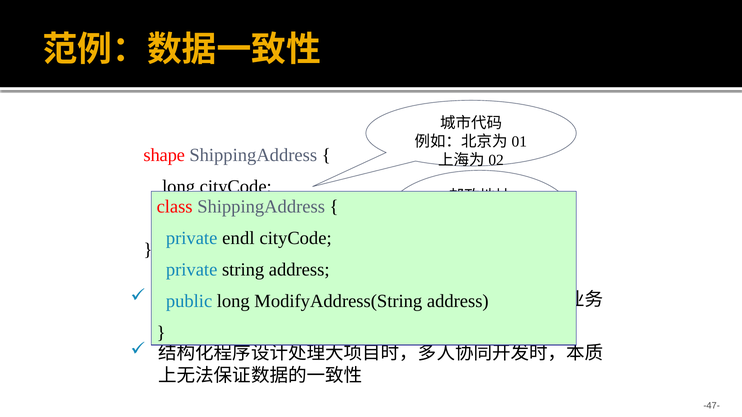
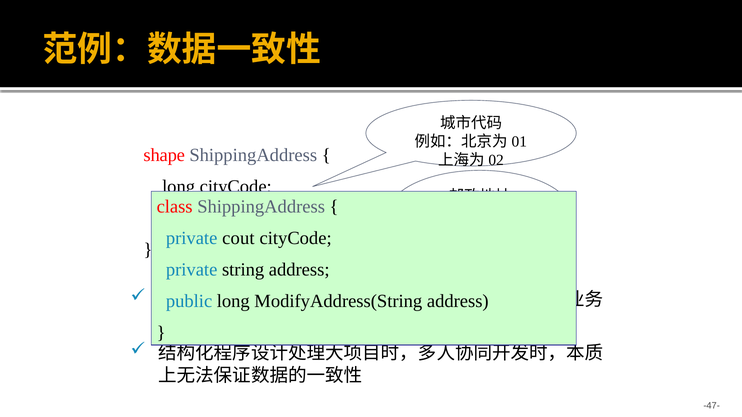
endl: endl -> cout
